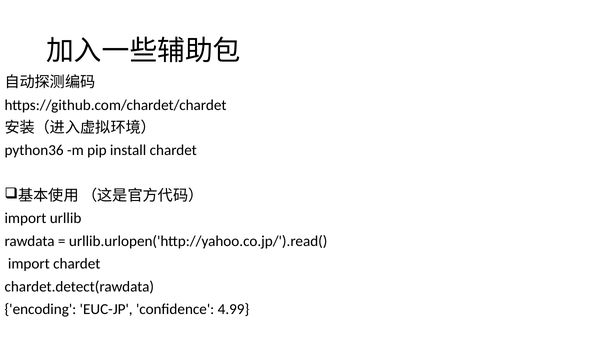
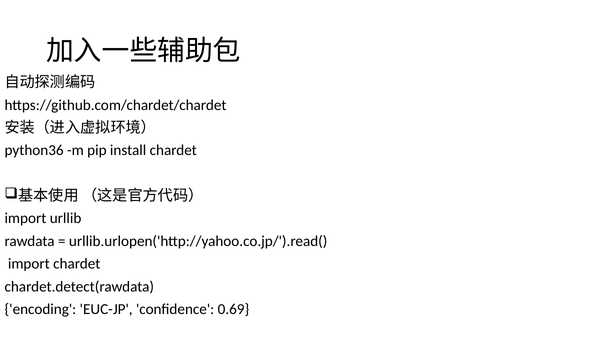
4.99: 4.99 -> 0.69
